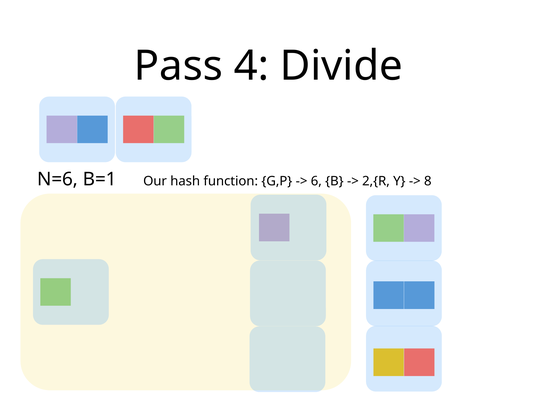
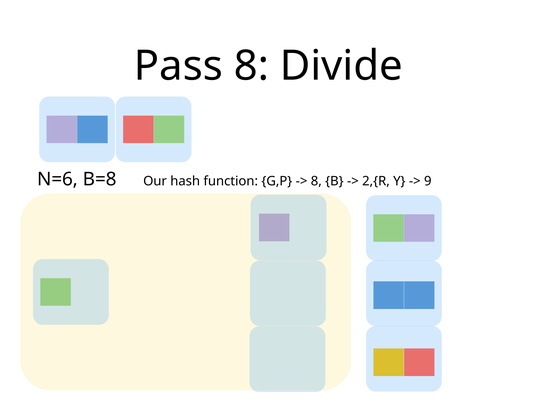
Pass 4: 4 -> 8
B=1: B=1 -> B=8
6 at (316, 181): 6 -> 8
8: 8 -> 9
